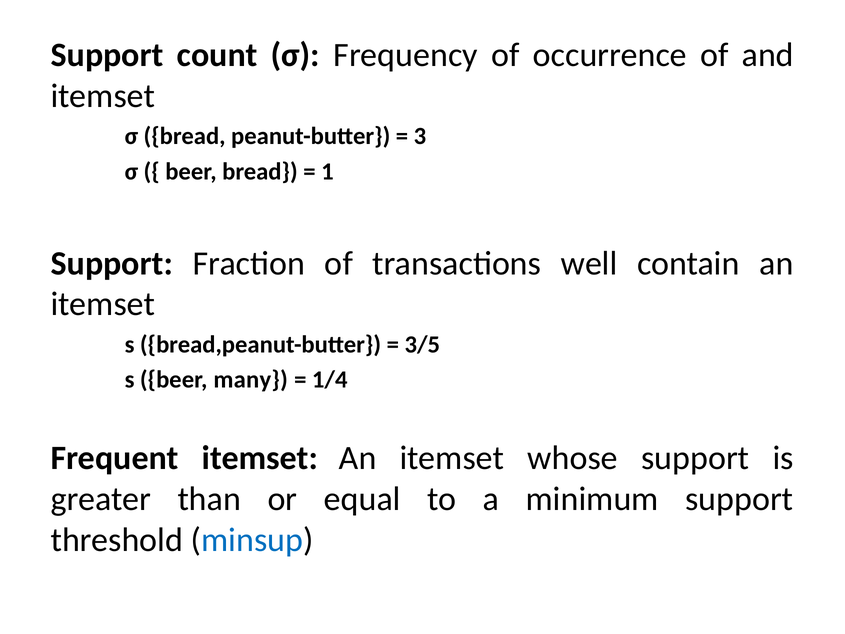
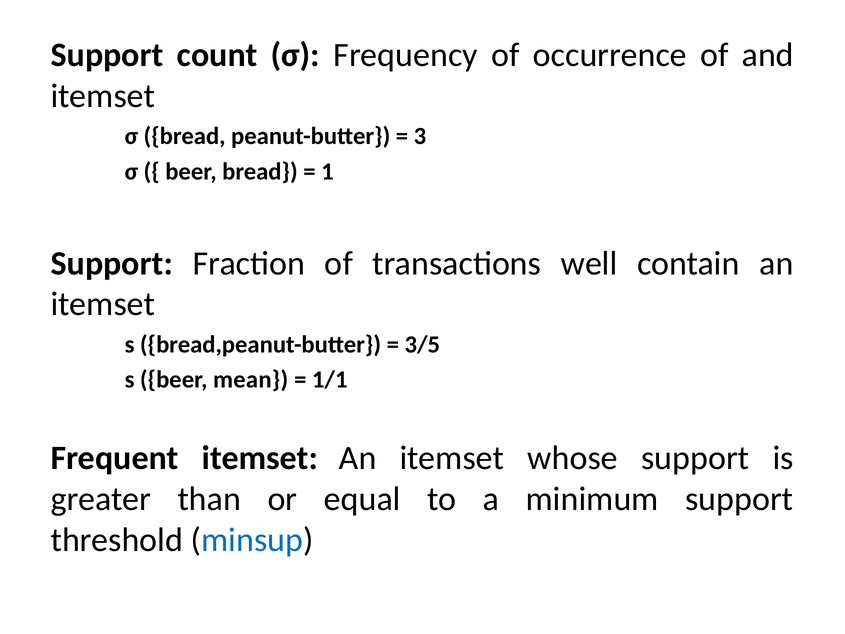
many: many -> mean
1/4: 1/4 -> 1/1
